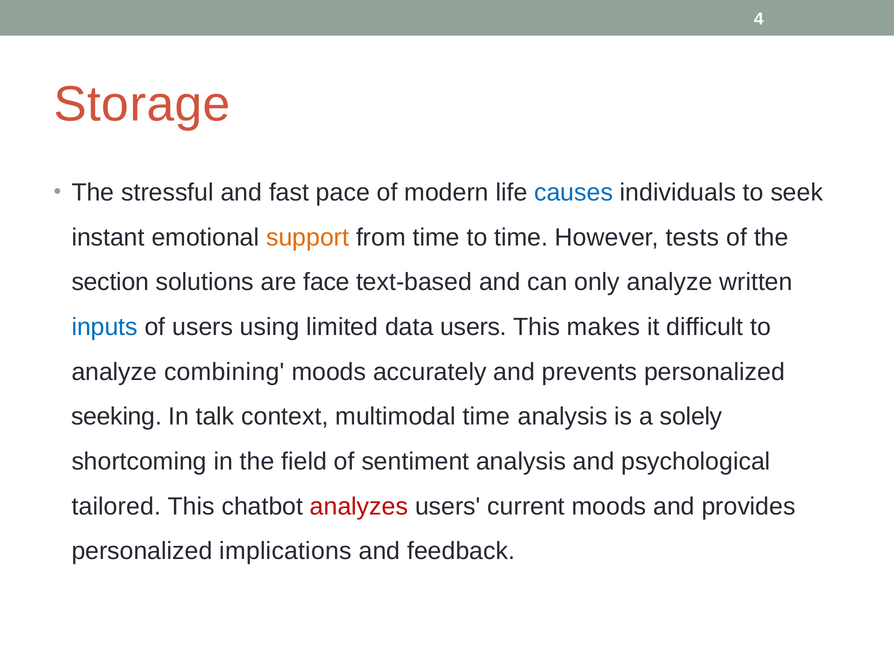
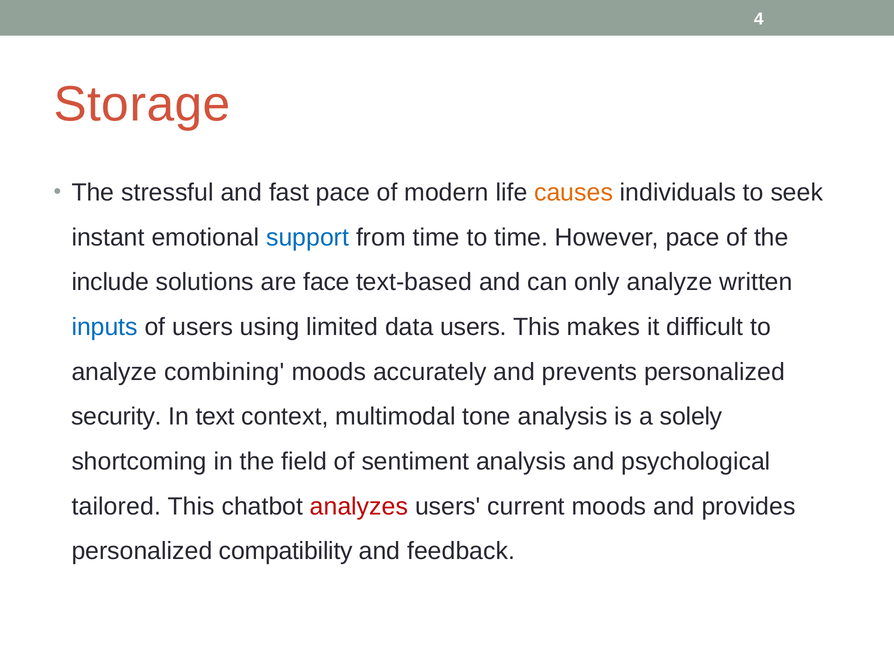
causes colour: blue -> orange
support colour: orange -> blue
However tests: tests -> pace
section: section -> include
seeking: seeking -> security
talk: talk -> text
multimodal time: time -> tone
implications: implications -> compatibility
